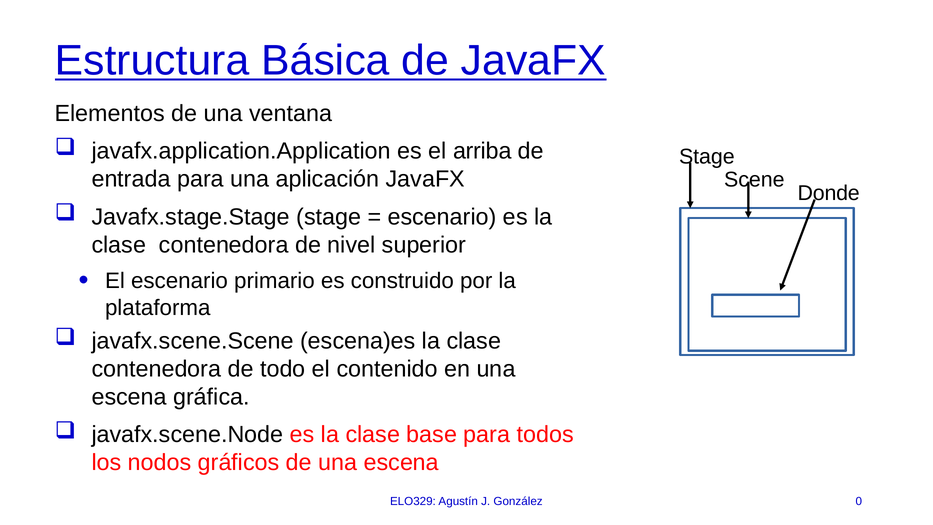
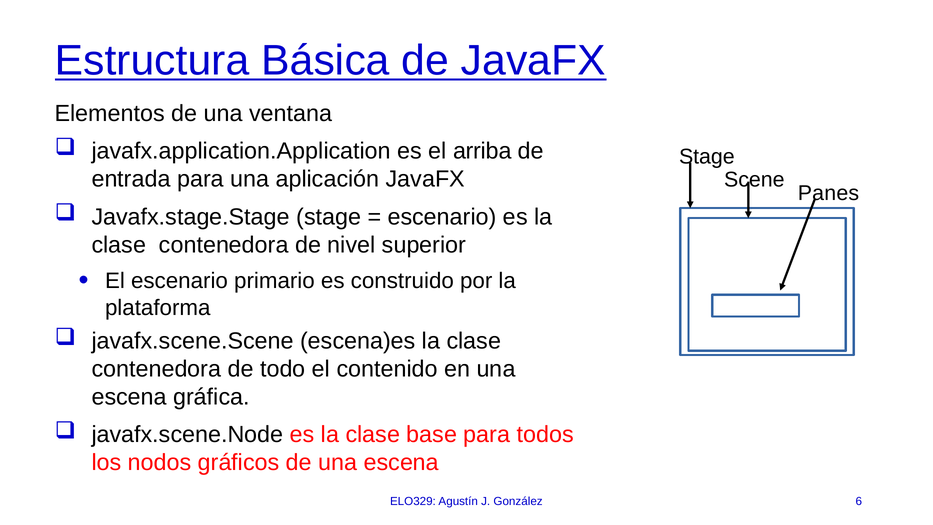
Donde: Donde -> Panes
0: 0 -> 6
